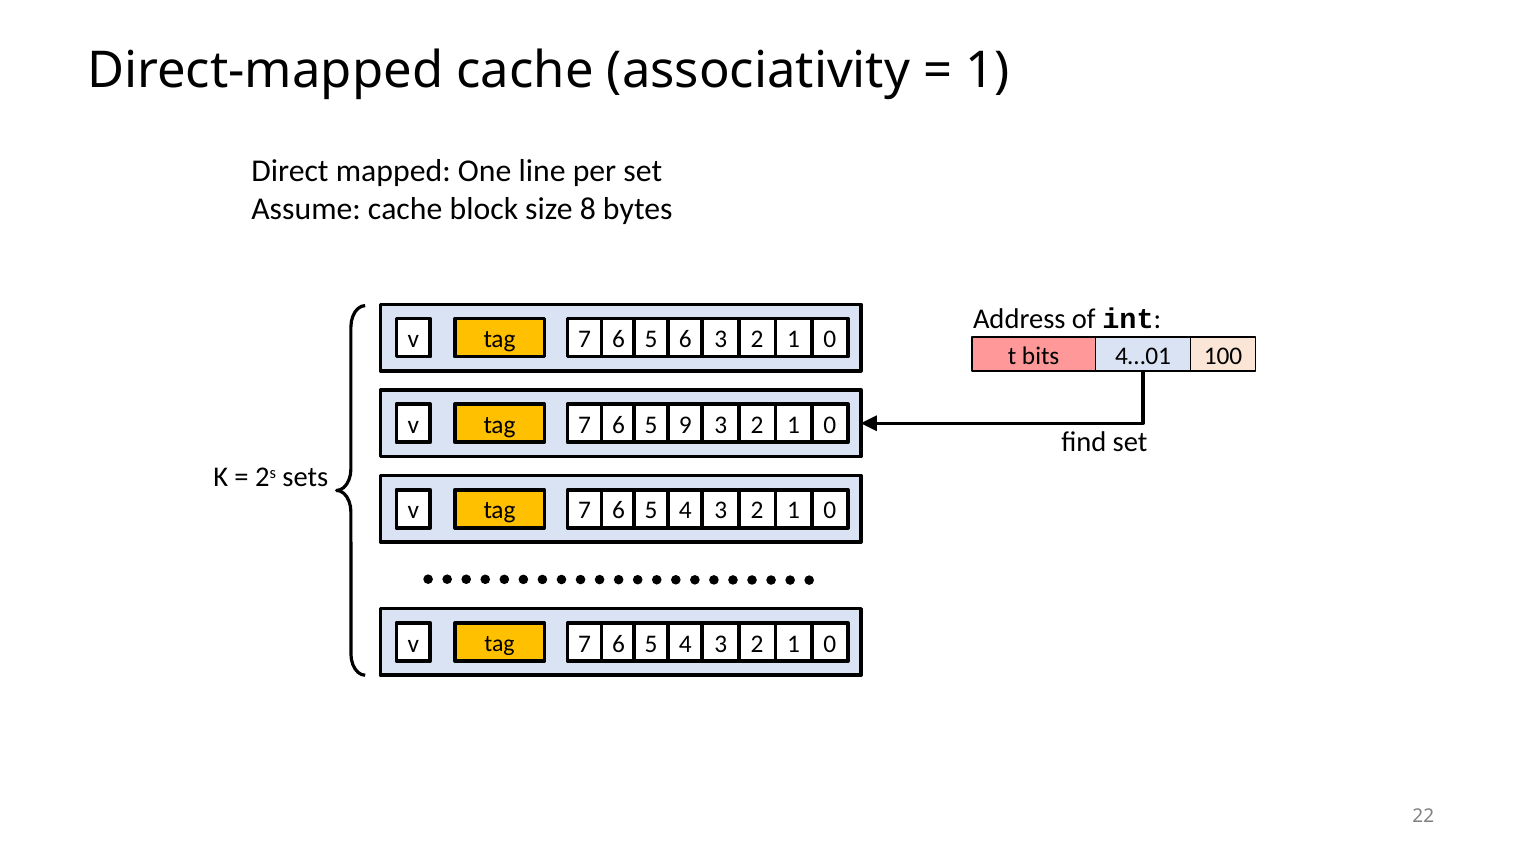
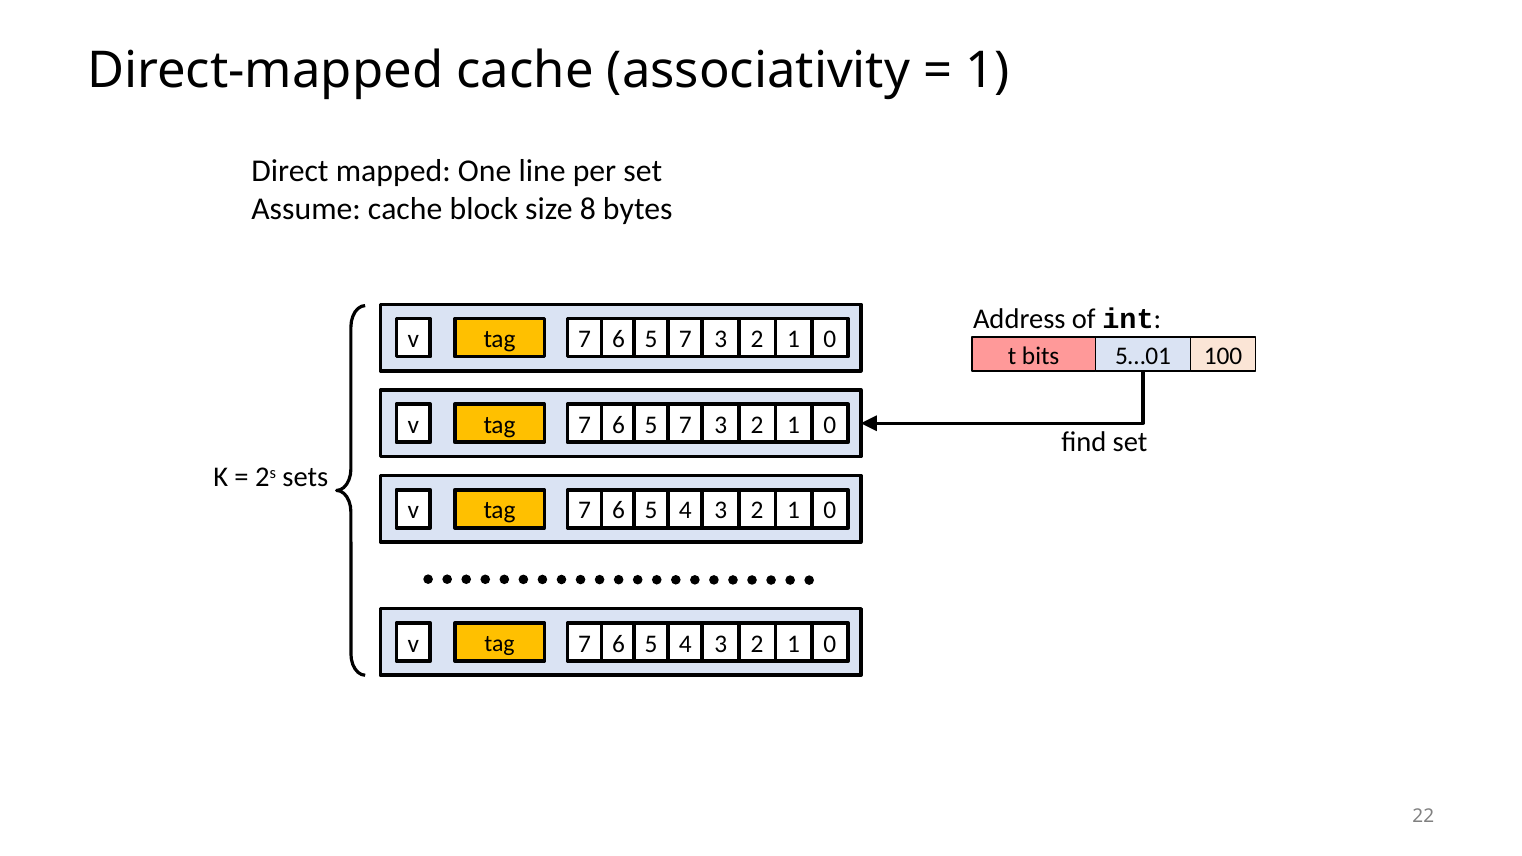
6 at (685, 339): 6 -> 7
4…01: 4…01 -> 5…01
9 at (685, 425): 9 -> 7
